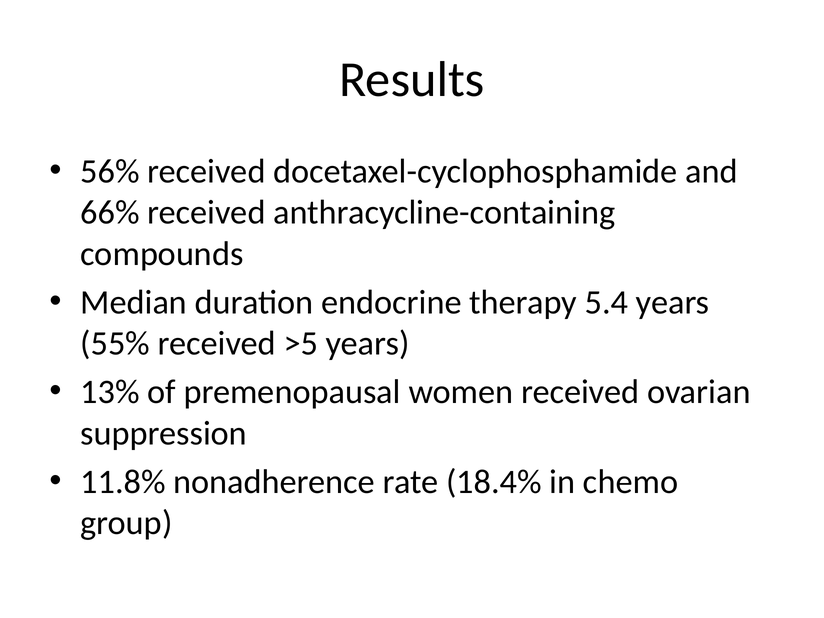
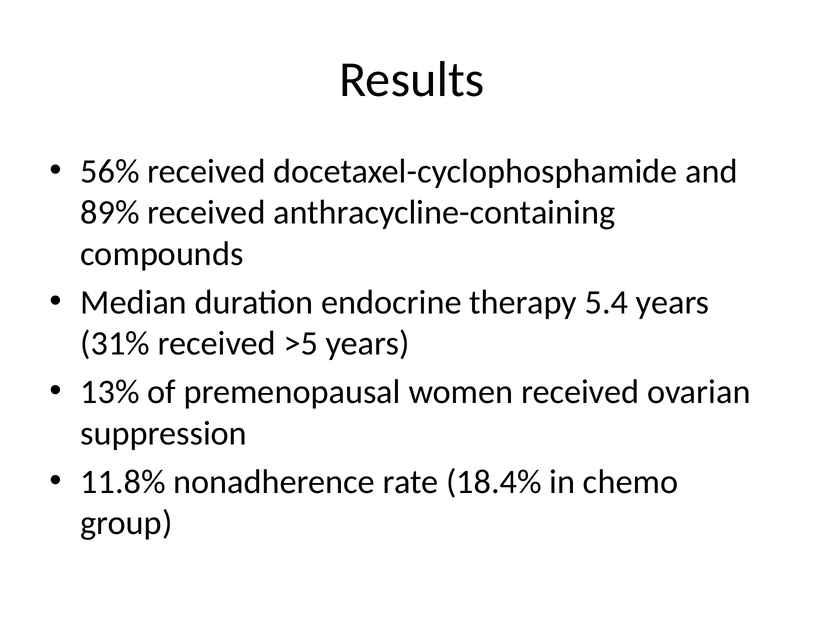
66%: 66% -> 89%
55%: 55% -> 31%
